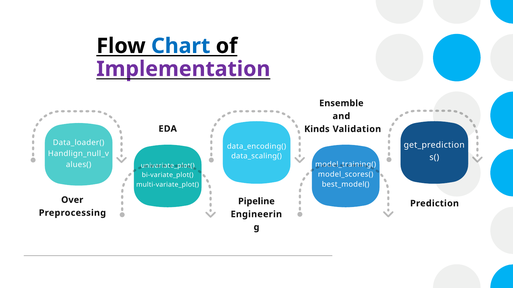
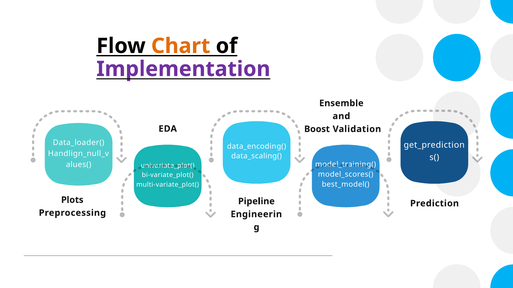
Chart colour: blue -> orange
Kinds: Kinds -> Boost
Over: Over -> Plots
